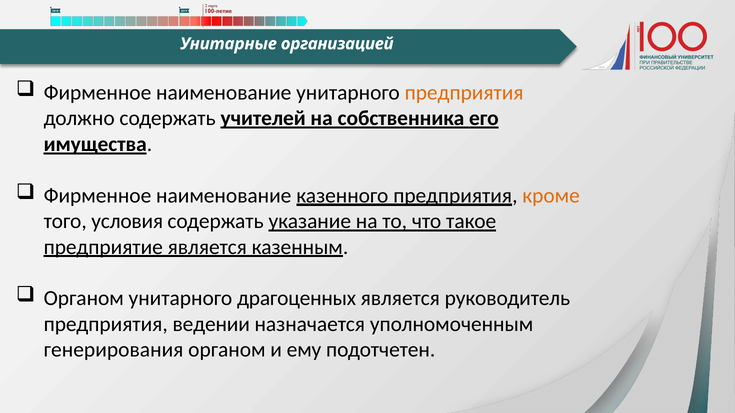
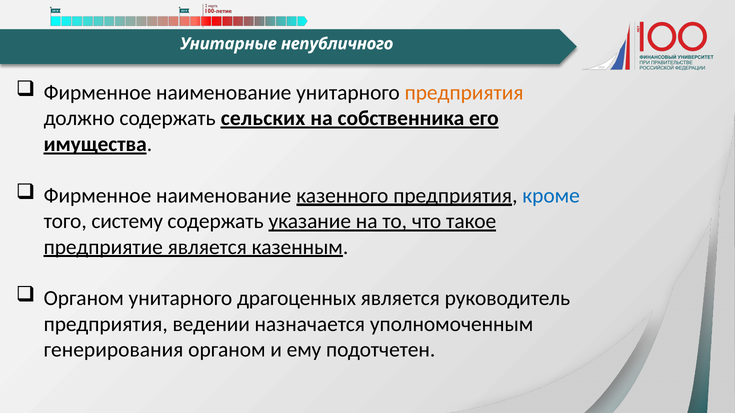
организацией: организацией -> непубличного
учителей: учителей -> сельских
кроме colour: orange -> blue
условия: условия -> систему
